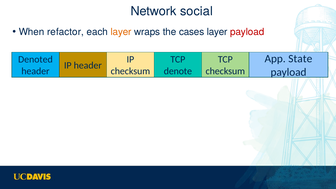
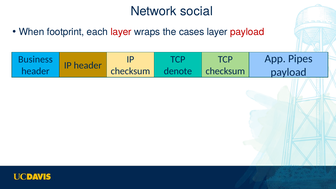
refactor: refactor -> footprint
layer at (121, 32) colour: orange -> red
State: State -> Pipes
Denoted: Denoted -> Business
